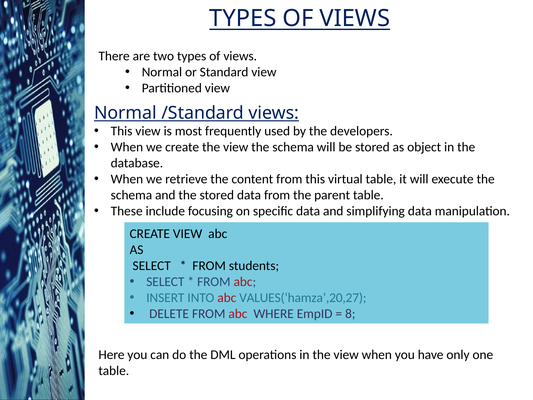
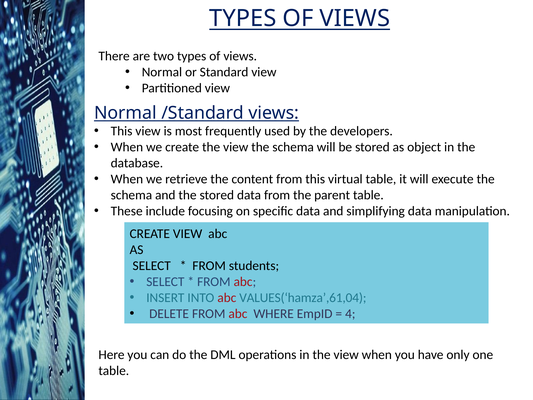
VALUES(‘hamza’,20,27: VALUES(‘hamza’,20,27 -> VALUES(‘hamza’,61,04
8: 8 -> 4
